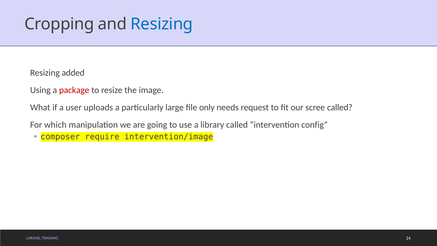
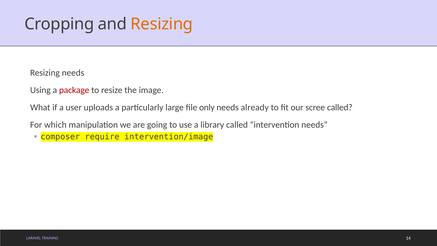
Resizing at (162, 24) colour: blue -> orange
Resizing added: added -> needs
request: request -> already
intervention config: config -> needs
